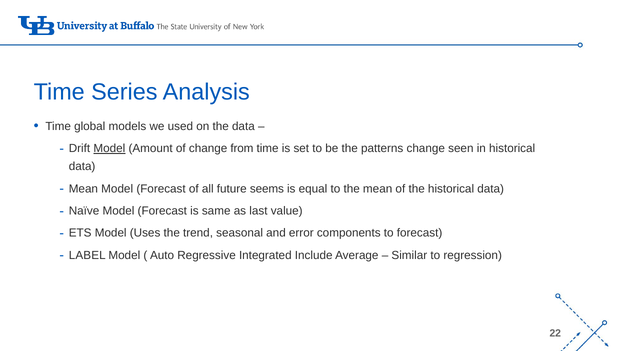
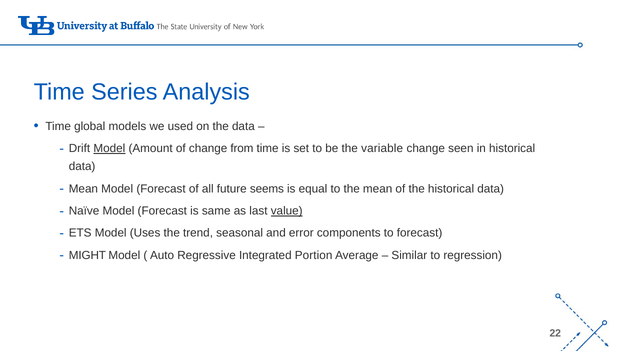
patterns: patterns -> variable
value underline: none -> present
LABEL: LABEL -> MIGHT
Include: Include -> Portion
